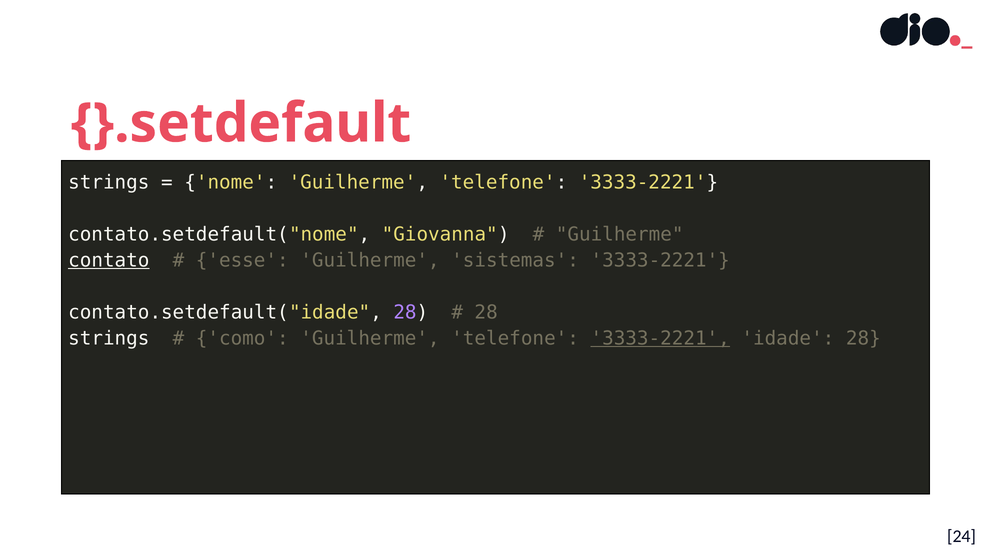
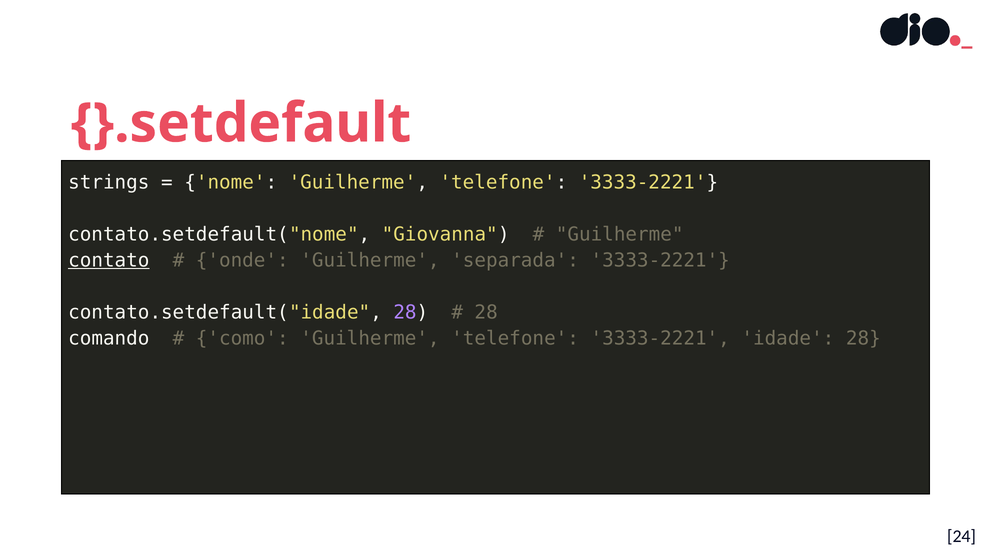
esse: esse -> onde
sistemas: sistemas -> separada
strings at (109, 338): strings -> comando
3333-2221 at (660, 338) underline: present -> none
